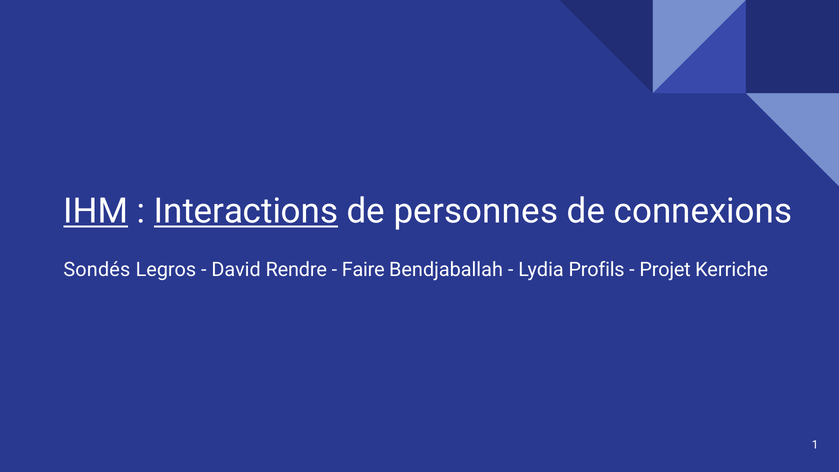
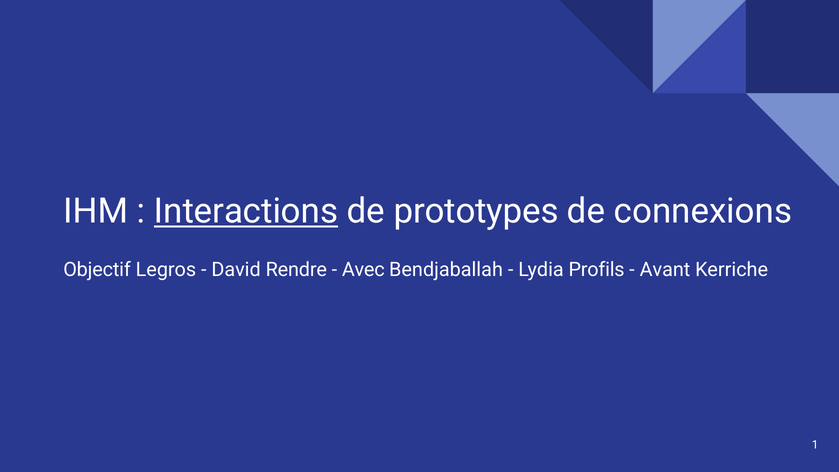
IHM underline: present -> none
personnes: personnes -> prototypes
Sondés: Sondés -> Objectif
Faire: Faire -> Avec
Projet: Projet -> Avant
